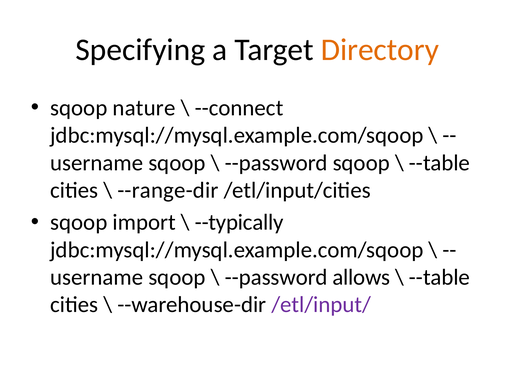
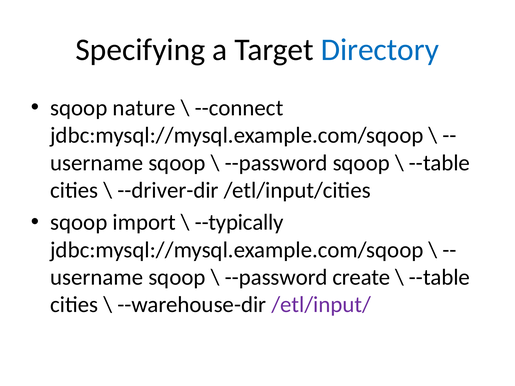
Directory colour: orange -> blue
--range-dir: --range-dir -> --driver-dir
allows: allows -> create
